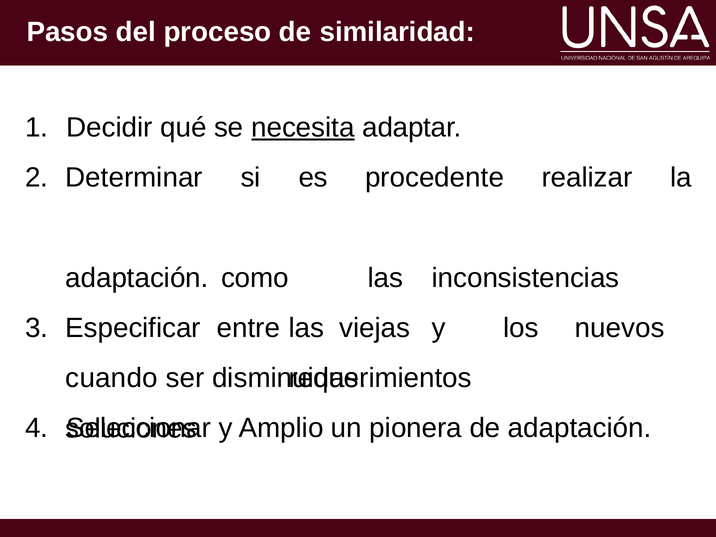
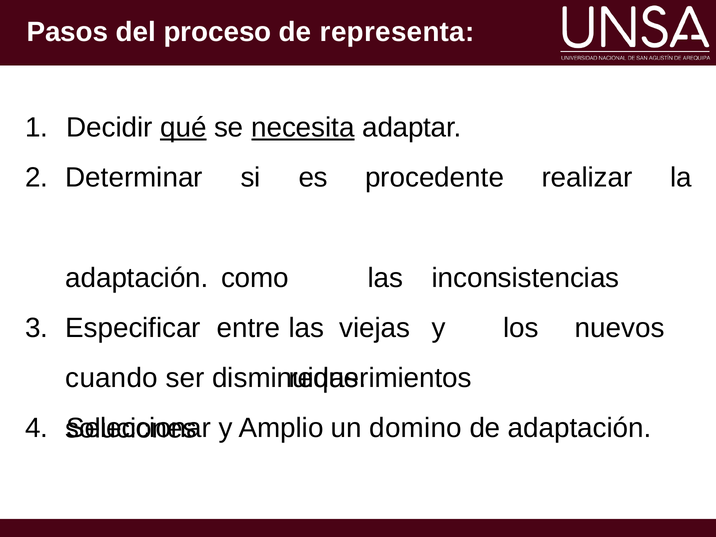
similaridad: similaridad -> representa
qué underline: none -> present
pionera: pionera -> domino
